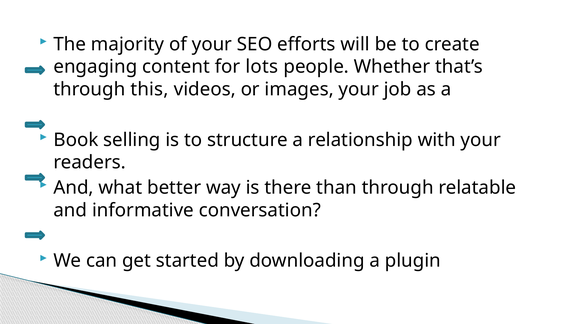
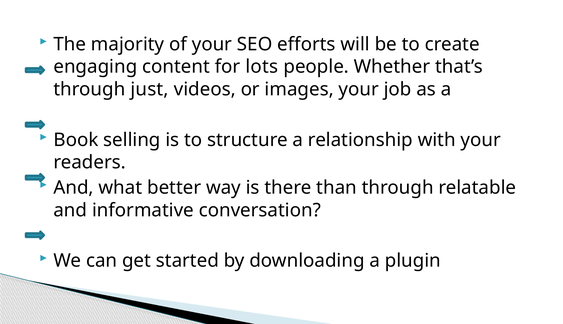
this: this -> just
